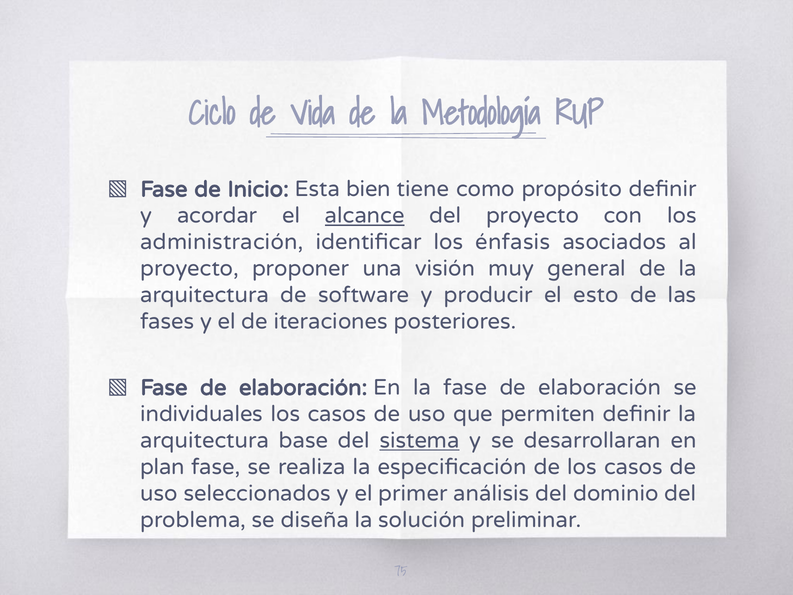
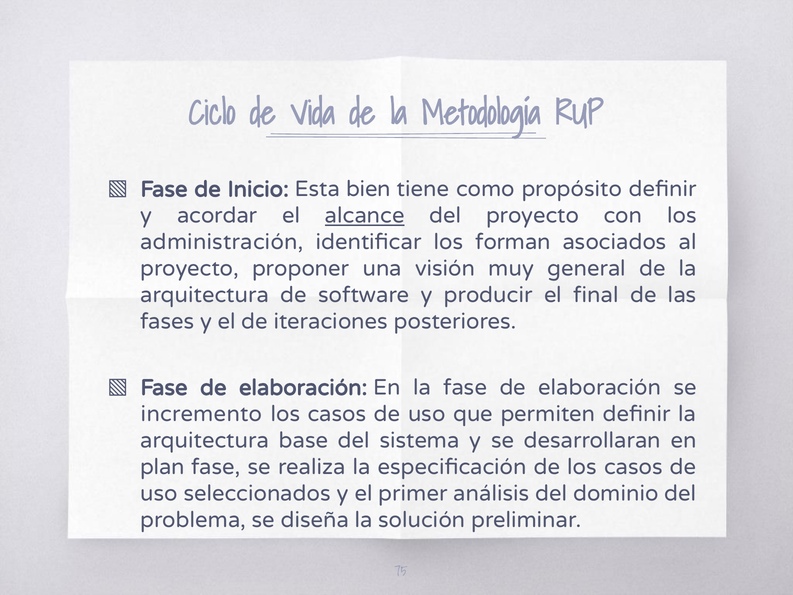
énfasis: énfasis -> forman
esto: esto -> final
individuales: individuales -> incremento
sistema underline: present -> none
